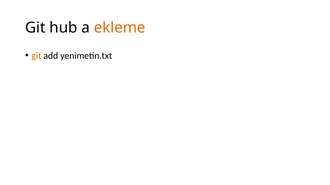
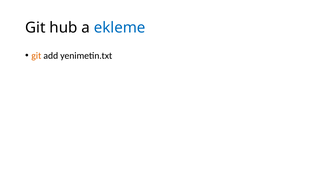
ekleme colour: orange -> blue
